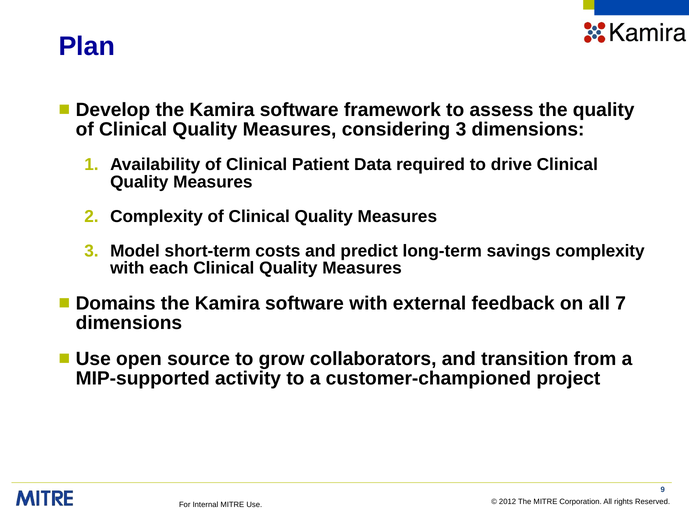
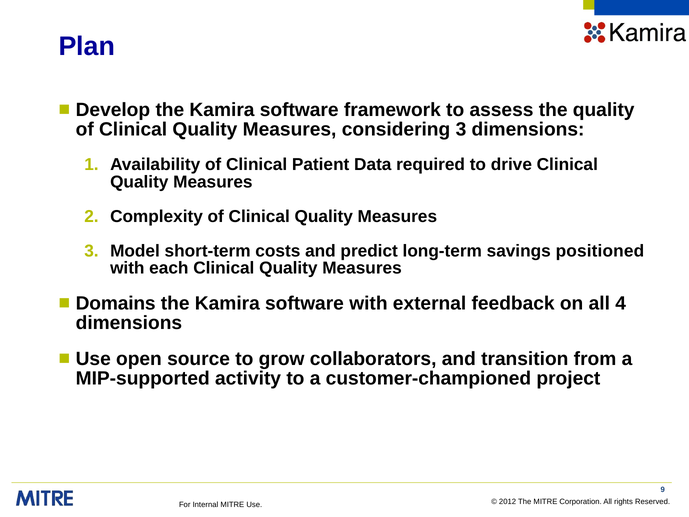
savings complexity: complexity -> positioned
7: 7 -> 4
